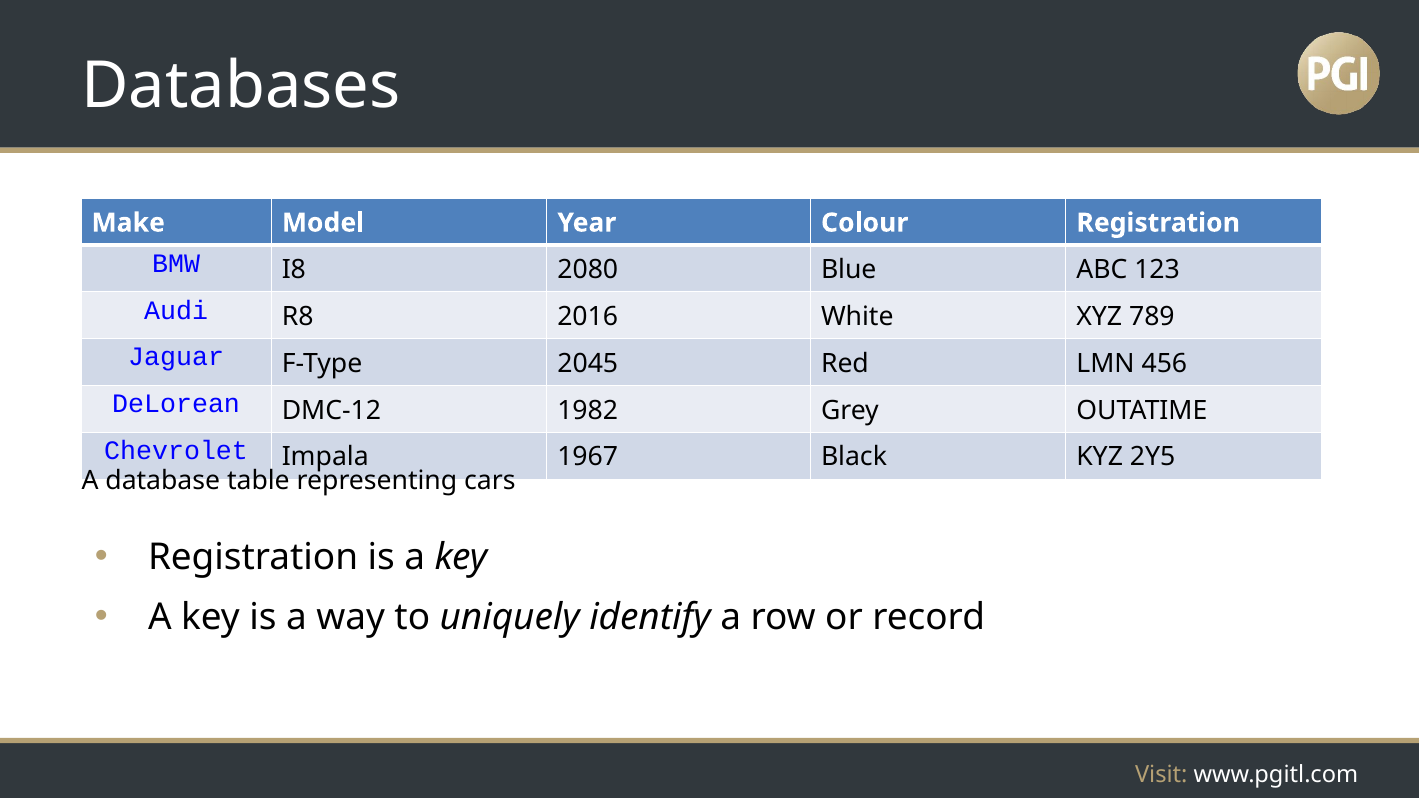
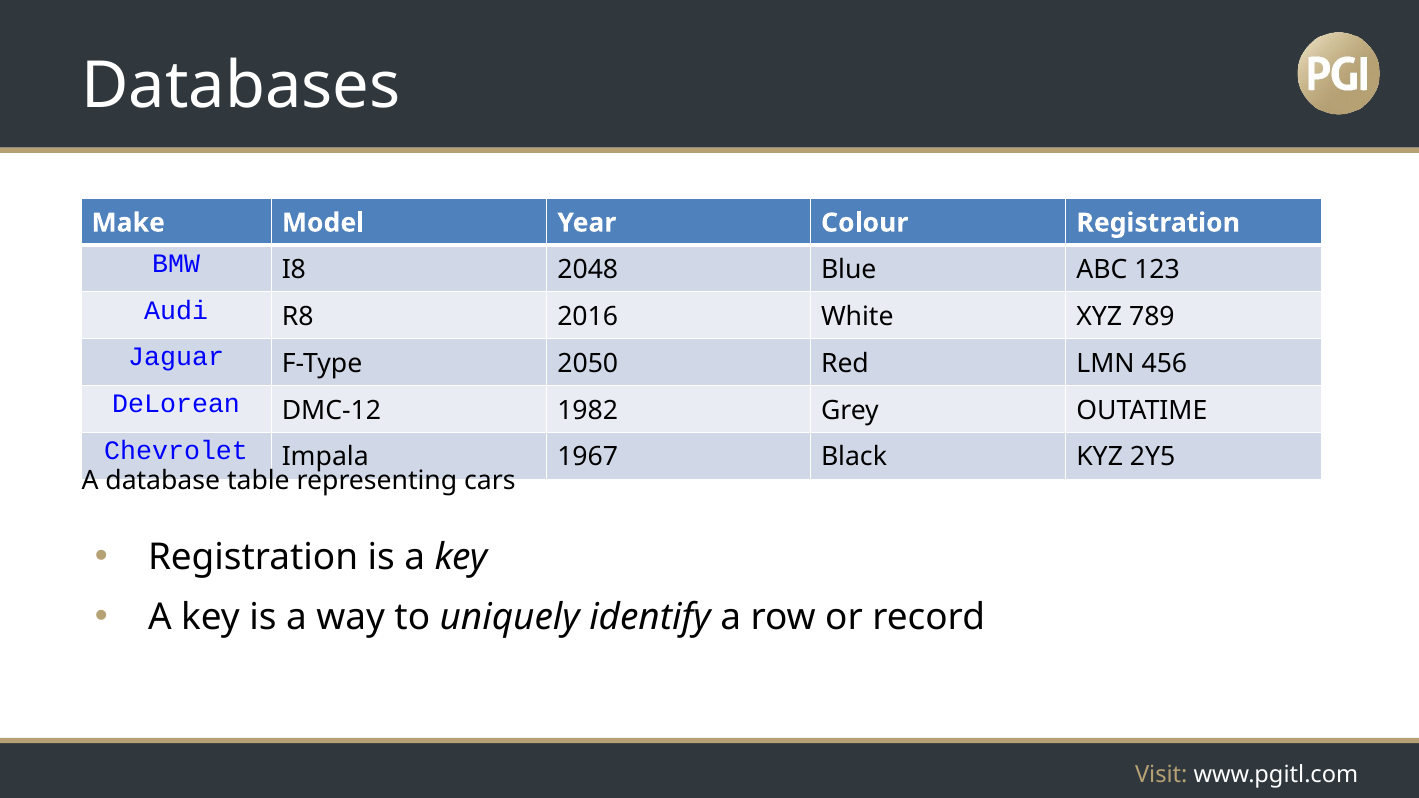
2080: 2080 -> 2048
2045: 2045 -> 2050
